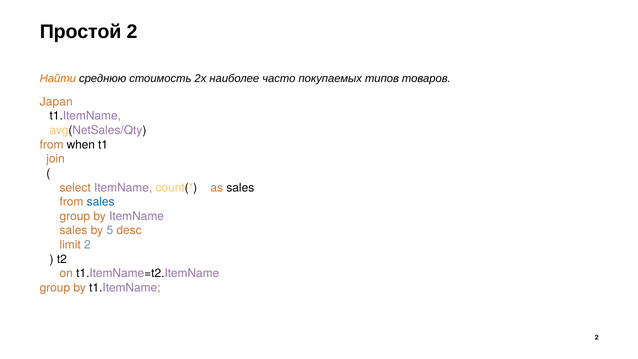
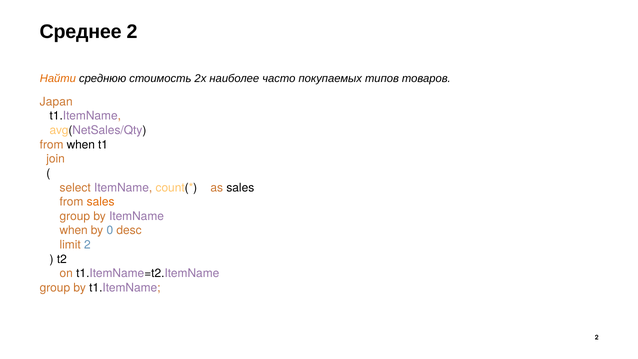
Простой: Простой -> Среднее
sales at (101, 202) colour: blue -> orange
sales at (74, 230): sales -> when
5: 5 -> 0
